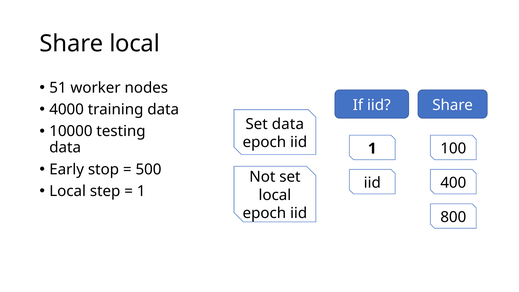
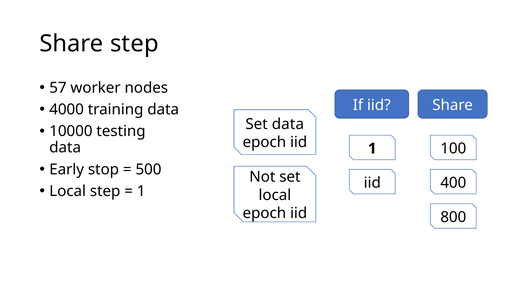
Share local: local -> step
51: 51 -> 57
